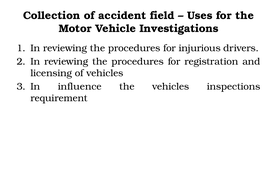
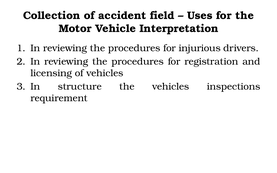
Investigations: Investigations -> Interpretation
influence: influence -> structure
